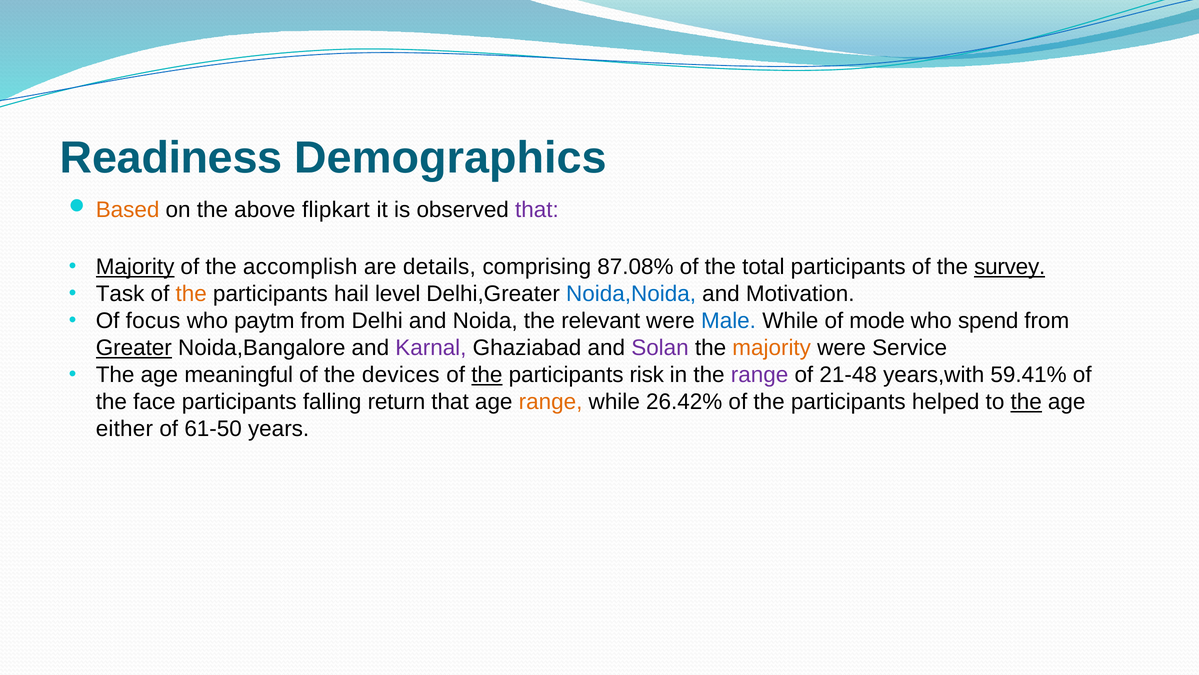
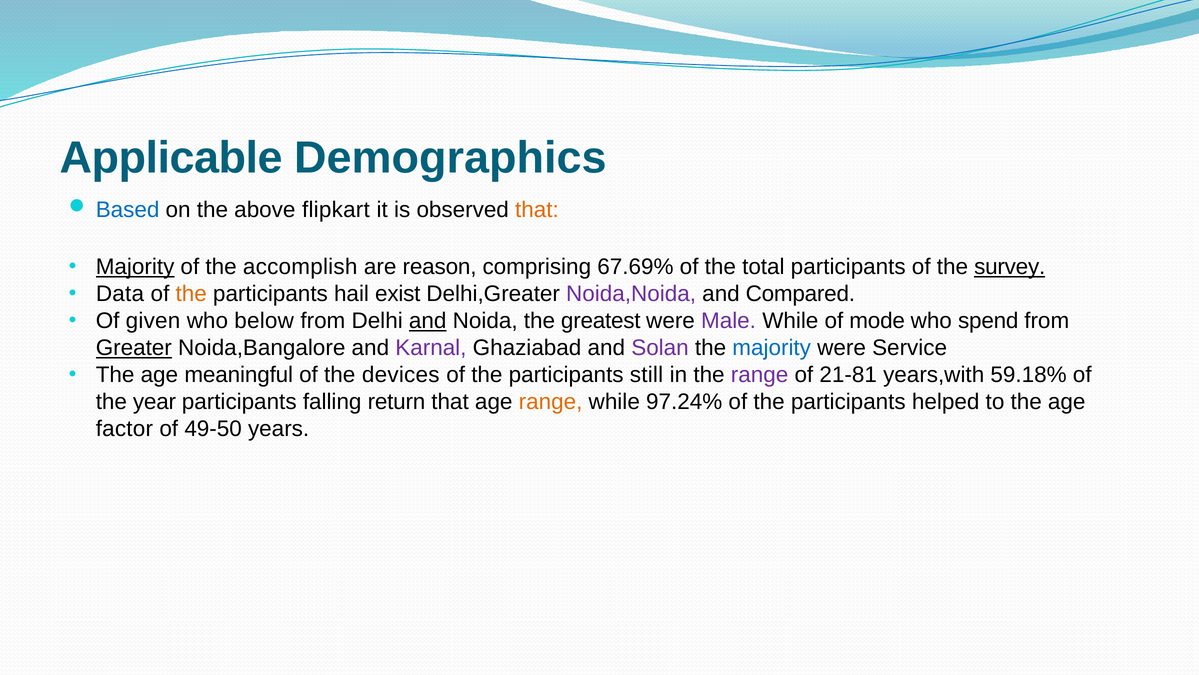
Readiness: Readiness -> Applicable
Based colour: orange -> blue
that at (537, 210) colour: purple -> orange
details: details -> reason
87.08%: 87.08% -> 67.69%
Task: Task -> Data
level: level -> exist
Noida,Noida colour: blue -> purple
Motivation: Motivation -> Compared
focus: focus -> given
paytm: paytm -> below
and at (428, 321) underline: none -> present
relevant: relevant -> greatest
Male colour: blue -> purple
majority at (772, 348) colour: orange -> blue
the at (487, 375) underline: present -> none
risk: risk -> still
21-48: 21-48 -> 21-81
59.41%: 59.41% -> 59.18%
face: face -> year
26.42%: 26.42% -> 97.24%
the at (1026, 402) underline: present -> none
either: either -> factor
61-50: 61-50 -> 49-50
